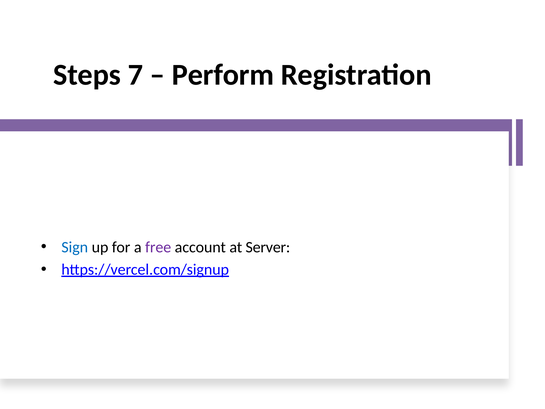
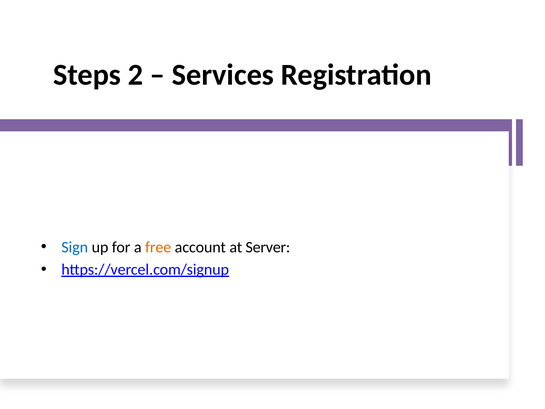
7: 7 -> 2
Perform: Perform -> Services
free colour: purple -> orange
